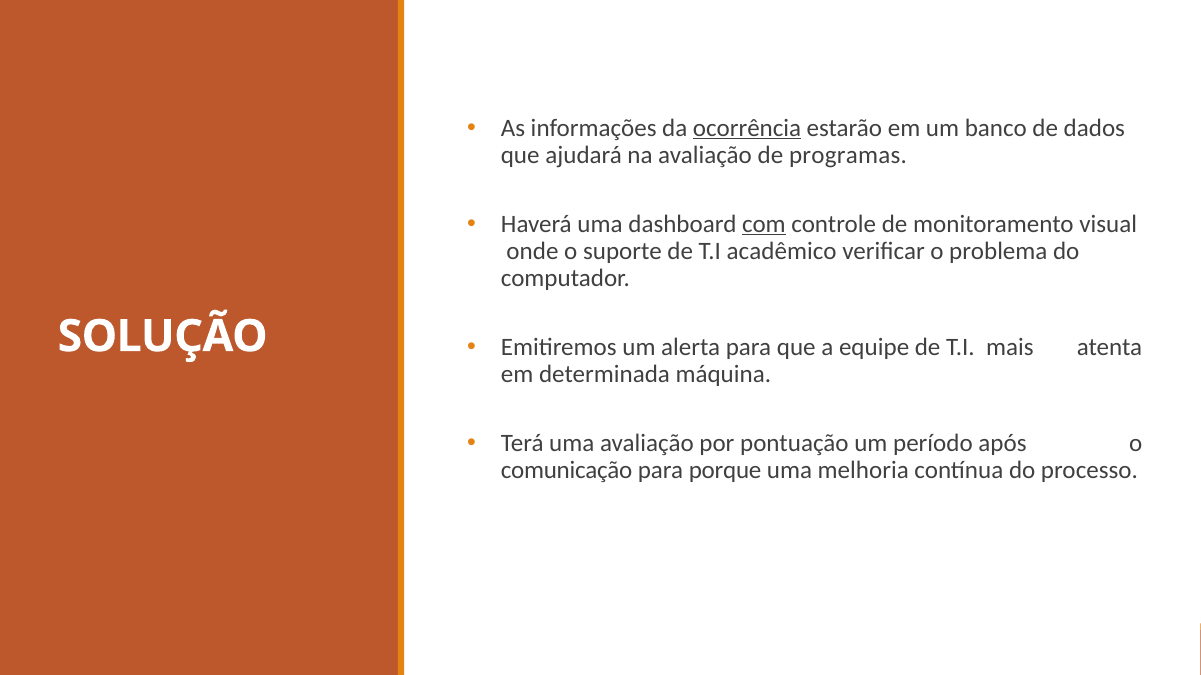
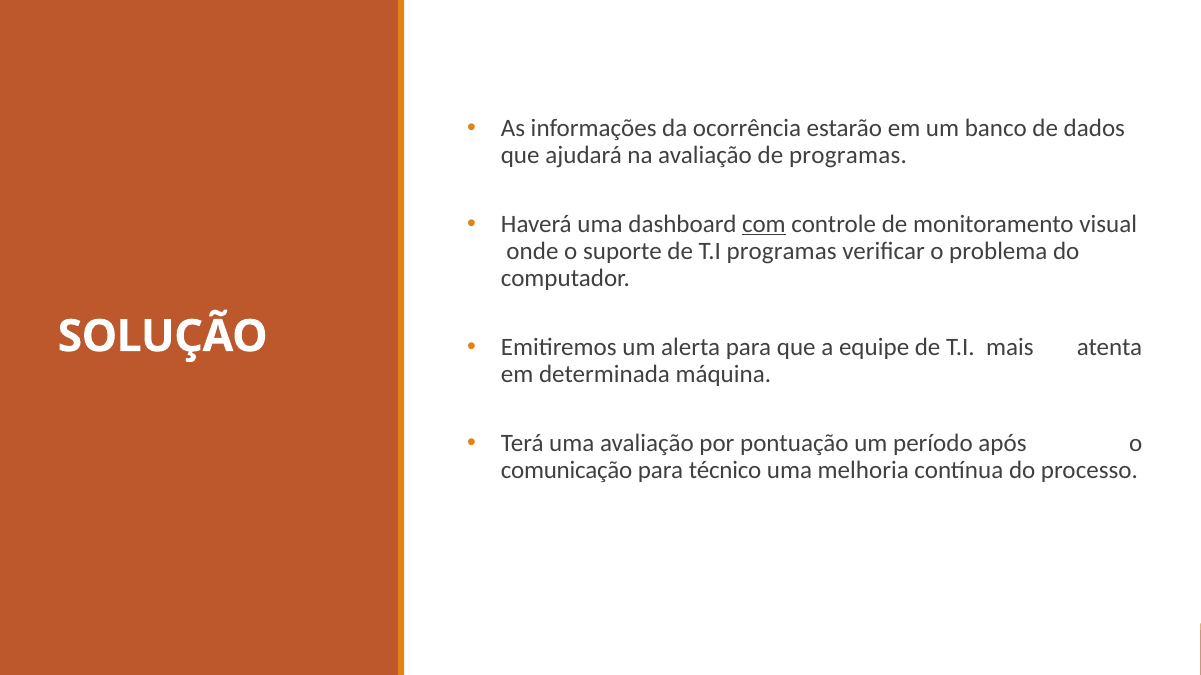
ocorrência underline: present -> none
T.I acadêmico: acadêmico -> programas
porque: porque -> técnico
